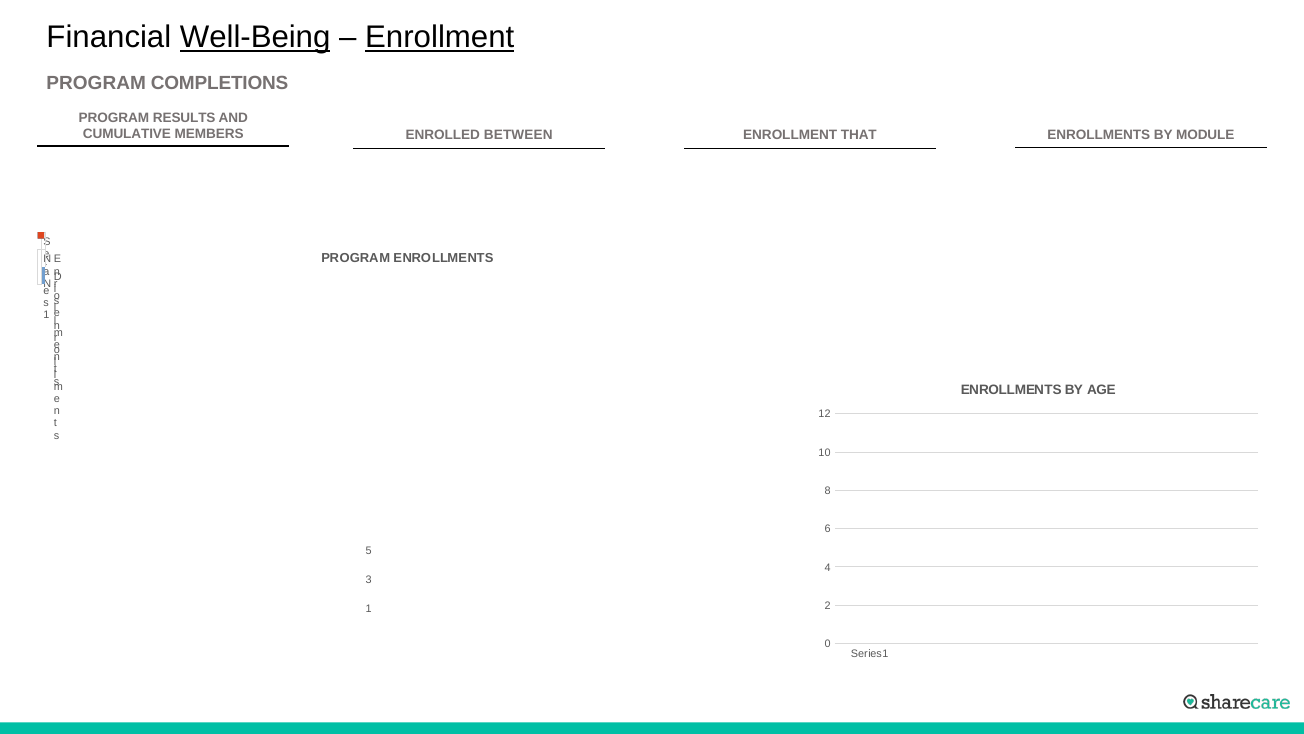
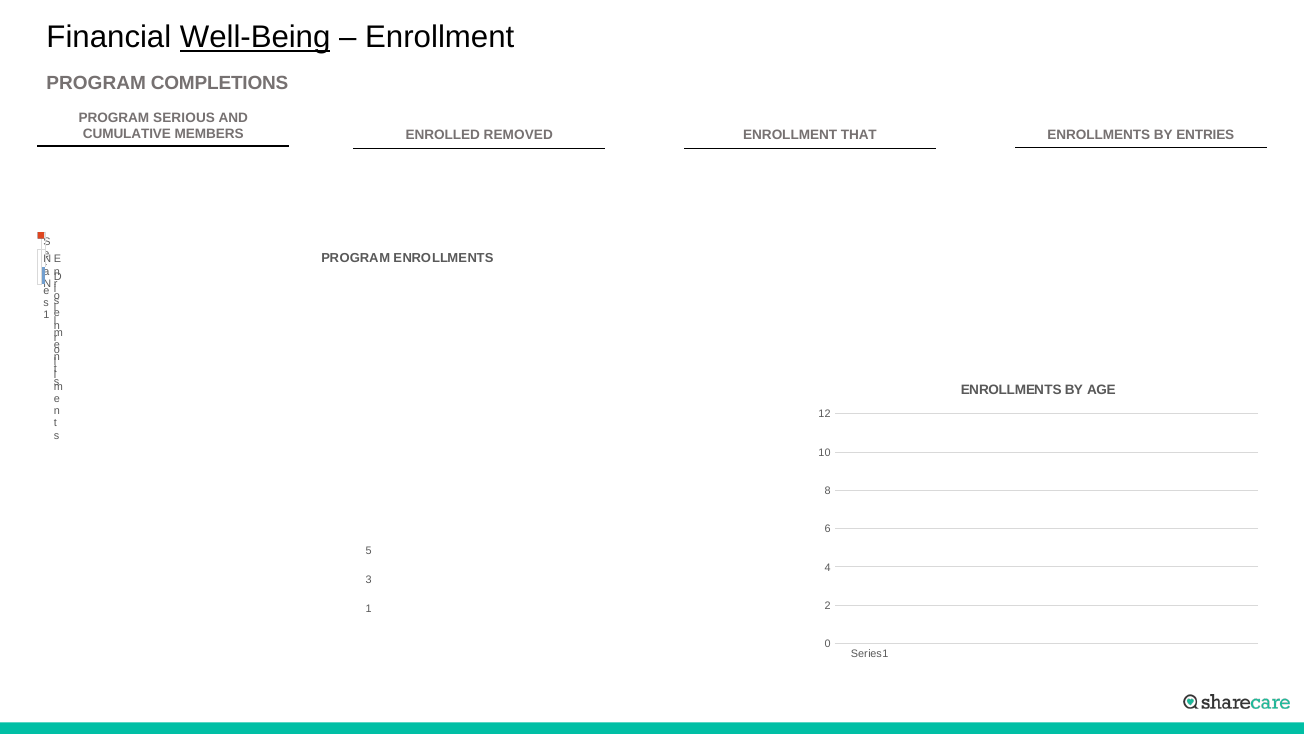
Enrollment at (440, 37) underline: present -> none
RESULTS: RESULTS -> SERIOUS
BETWEEN: BETWEEN -> REMOVED
MODULE: MODULE -> ENTRIES
